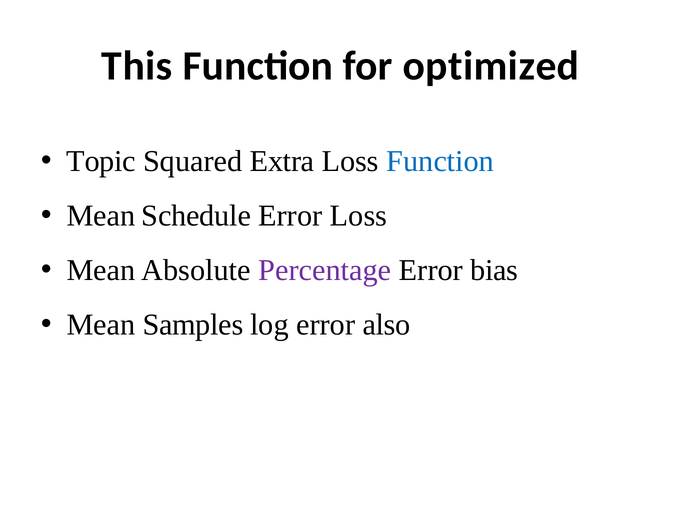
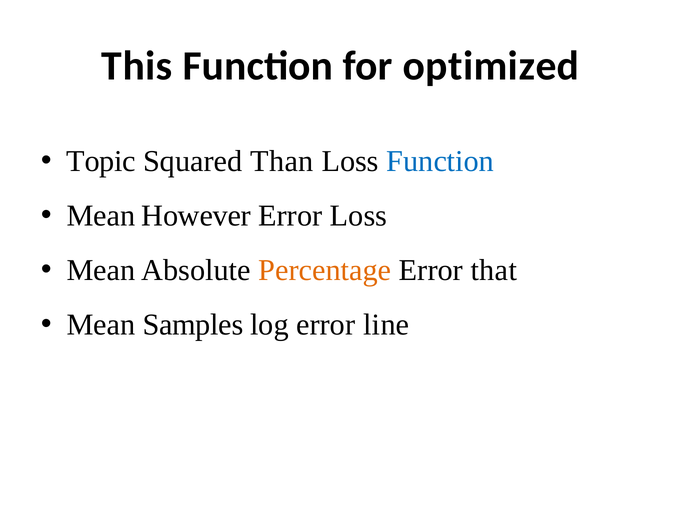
Extra: Extra -> Than
Schedule: Schedule -> However
Percentage colour: purple -> orange
bias: bias -> that
also: also -> line
